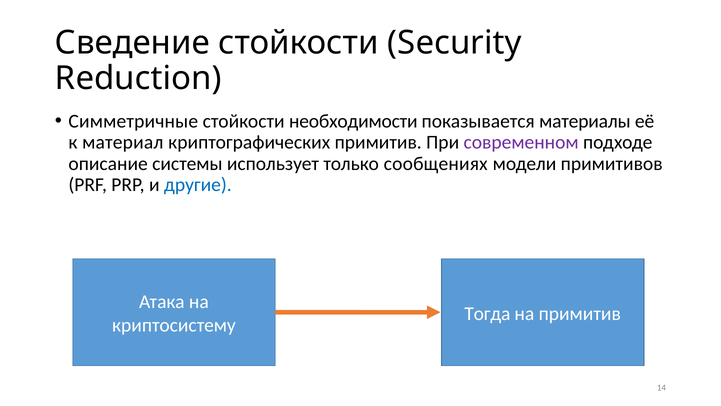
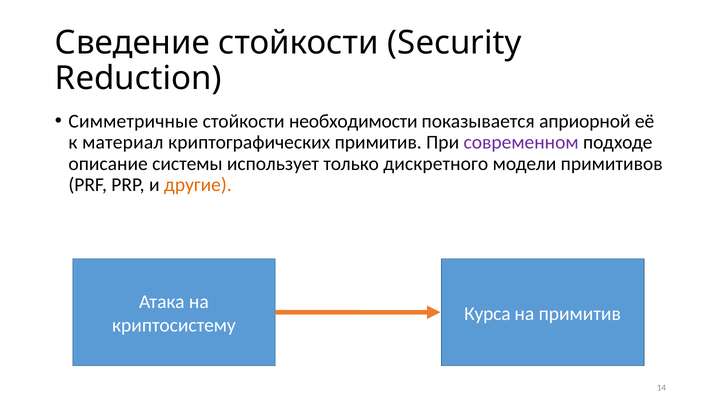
материалы: материалы -> априорной
сообщениях: сообщениях -> дискретного
другие colour: blue -> orange
Тогда: Тогда -> Курса
